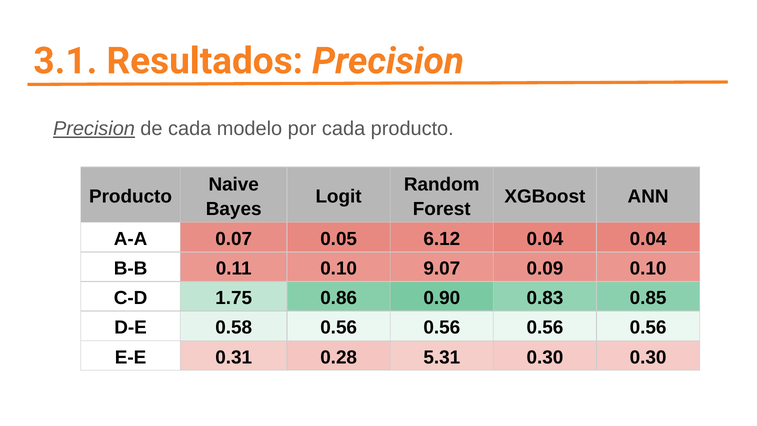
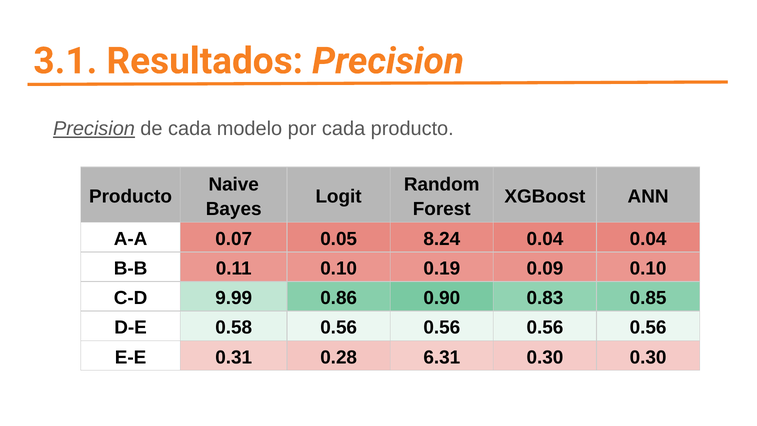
6.12: 6.12 -> 8.24
9.07: 9.07 -> 0.19
1.75: 1.75 -> 9.99
5.31: 5.31 -> 6.31
